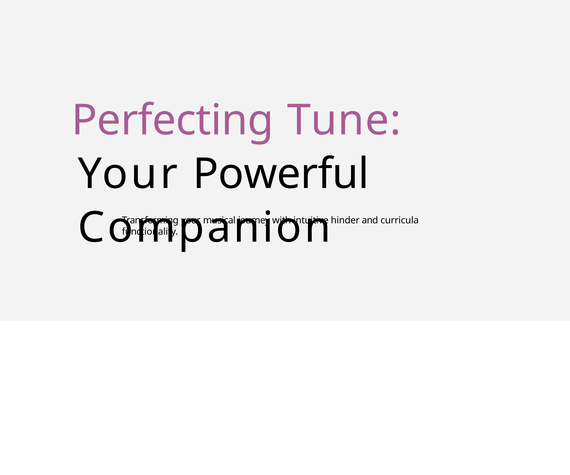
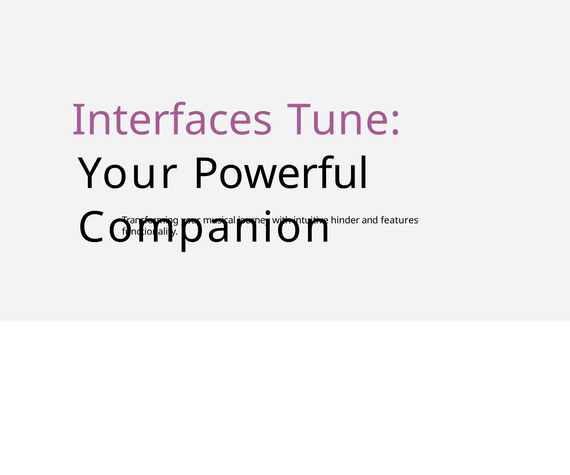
Perfecting: Perfecting -> Interfaces
curricula: curricula -> features
